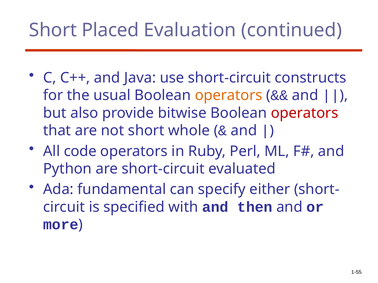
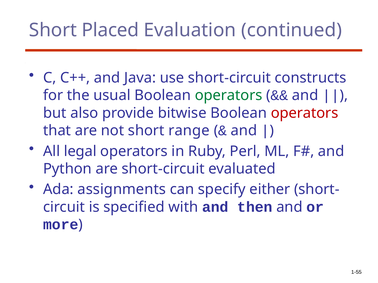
operators at (229, 96) colour: orange -> green
whole: whole -> range
code: code -> legal
fundamental: fundamental -> assignments
